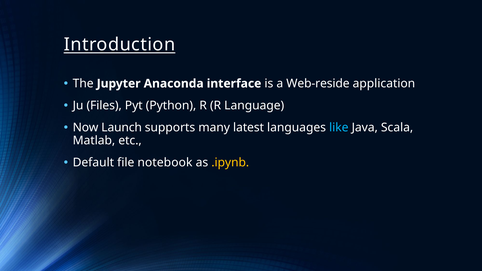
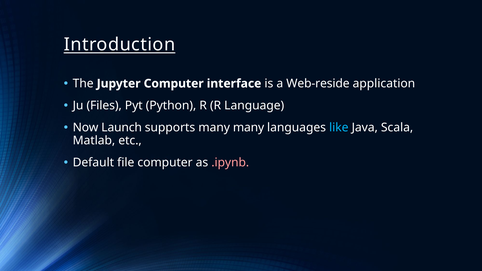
Jupyter Anaconda: Anaconda -> Computer
many latest: latest -> many
file notebook: notebook -> computer
.ipynb colour: yellow -> pink
